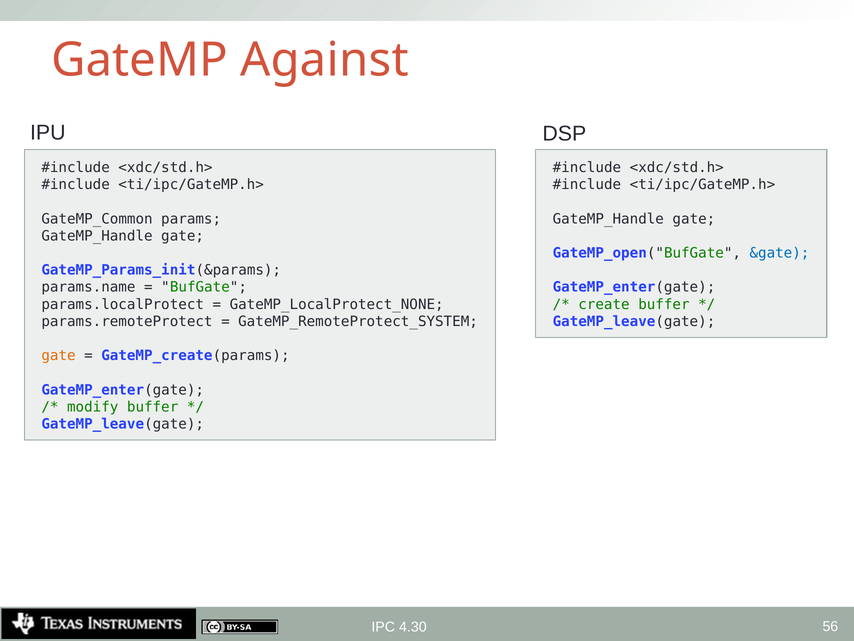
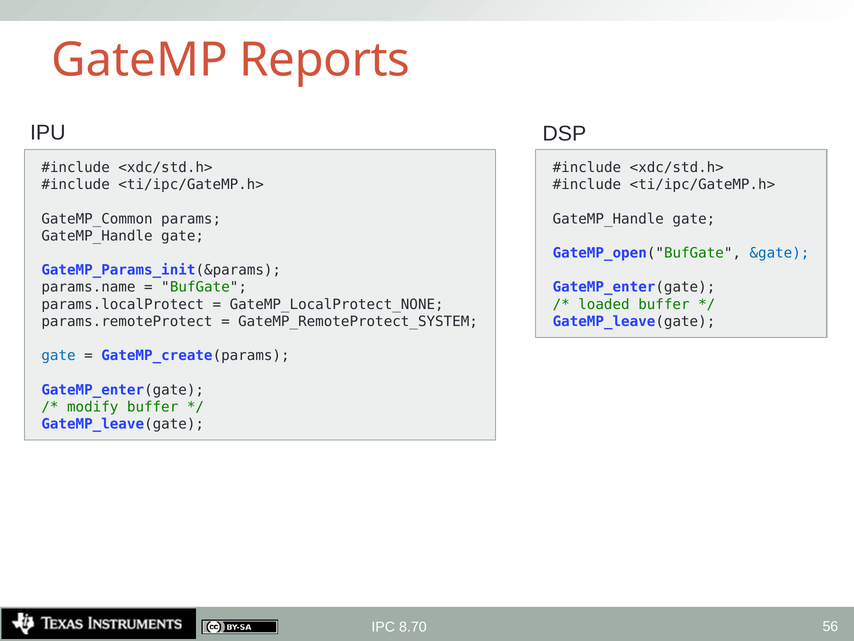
Against: Against -> Reports
create: create -> loaded
gate at (59, 355) colour: orange -> blue
4.30: 4.30 -> 8.70
